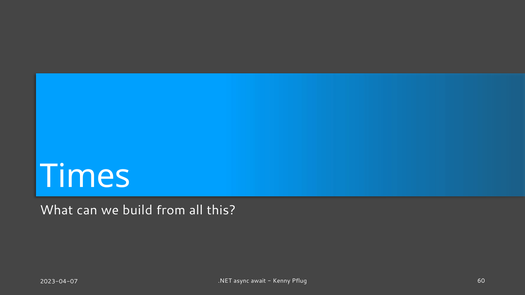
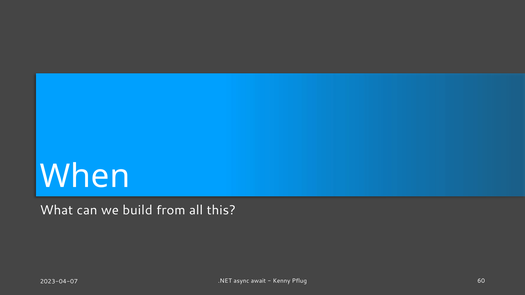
Times: Times -> When
